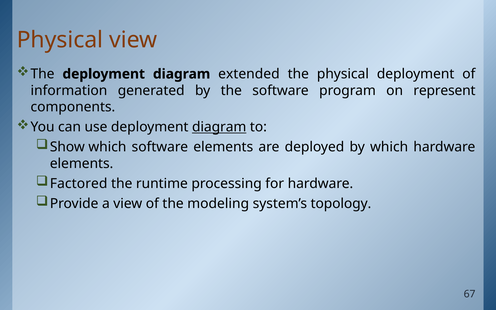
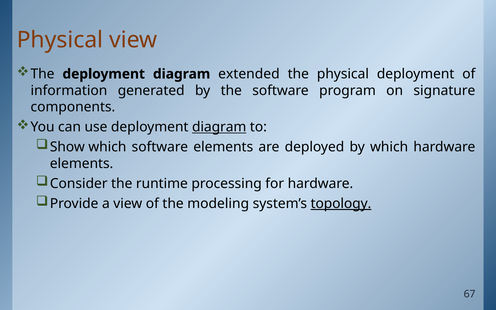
represent: represent -> signature
Factored: Factored -> Consider
topology underline: none -> present
